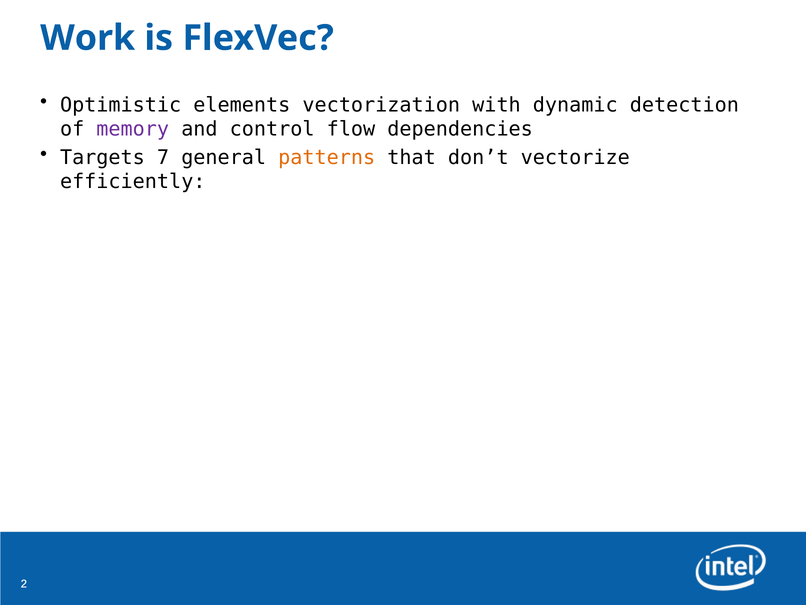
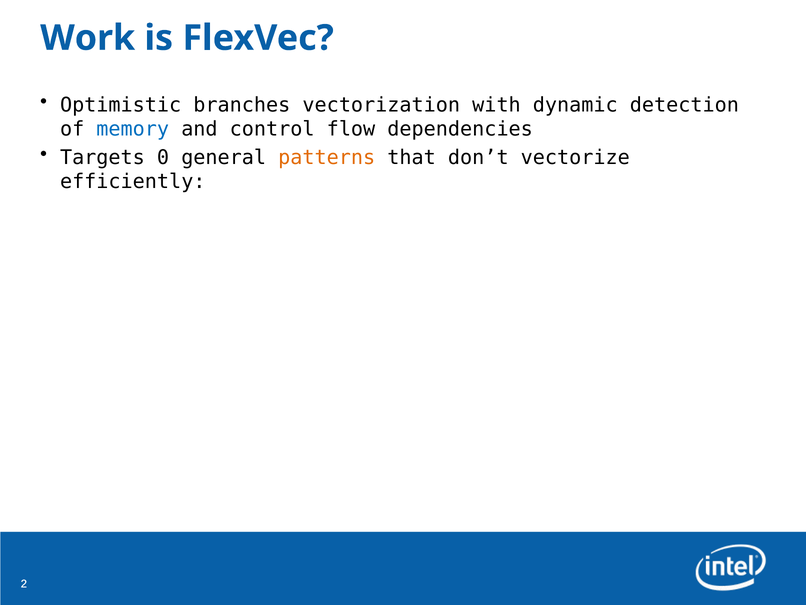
elements: elements -> branches
memory colour: purple -> blue
7: 7 -> 0
